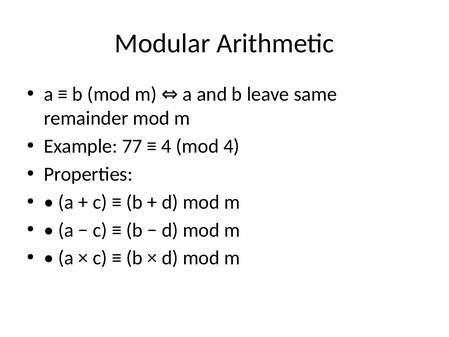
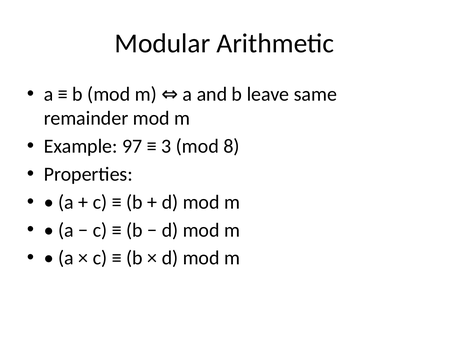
77: 77 -> 97
4 at (166, 146): 4 -> 3
mod 4: 4 -> 8
